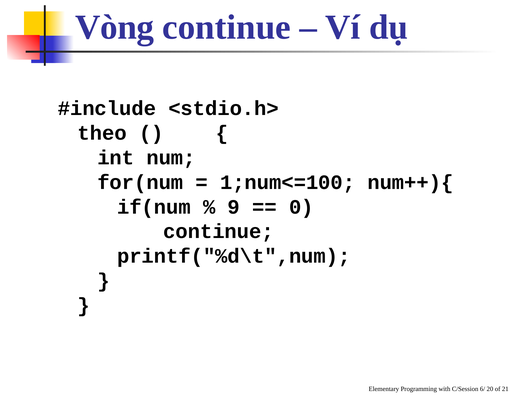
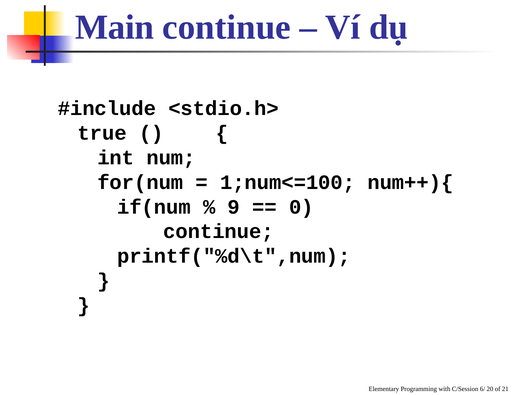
Vòng: Vòng -> Main
theo: theo -> true
